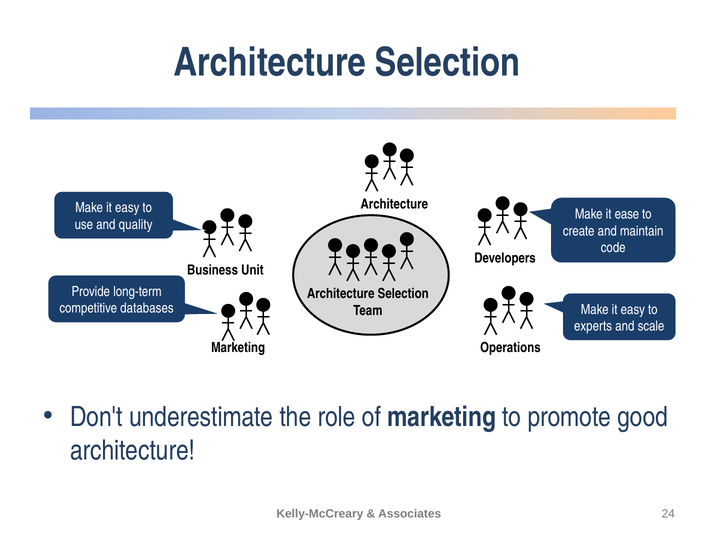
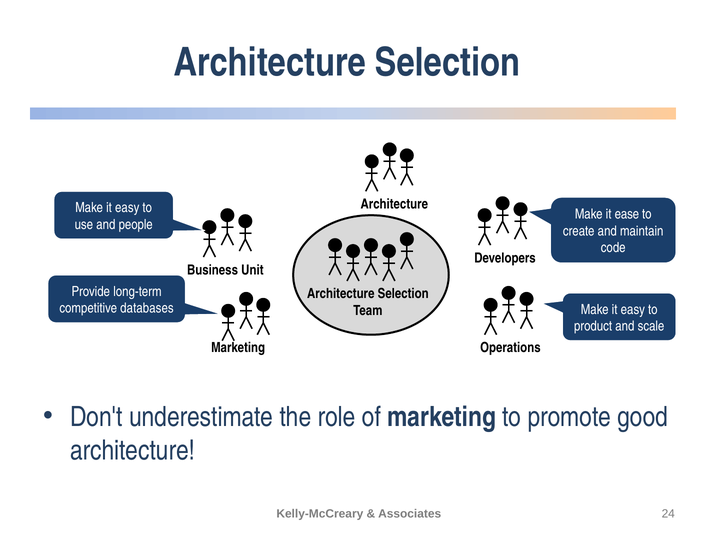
quality: quality -> people
experts: experts -> product
